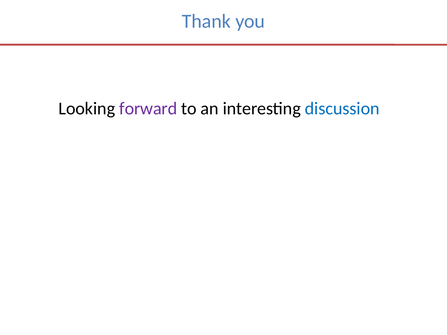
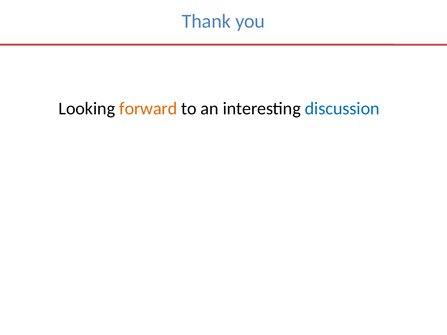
forward colour: purple -> orange
